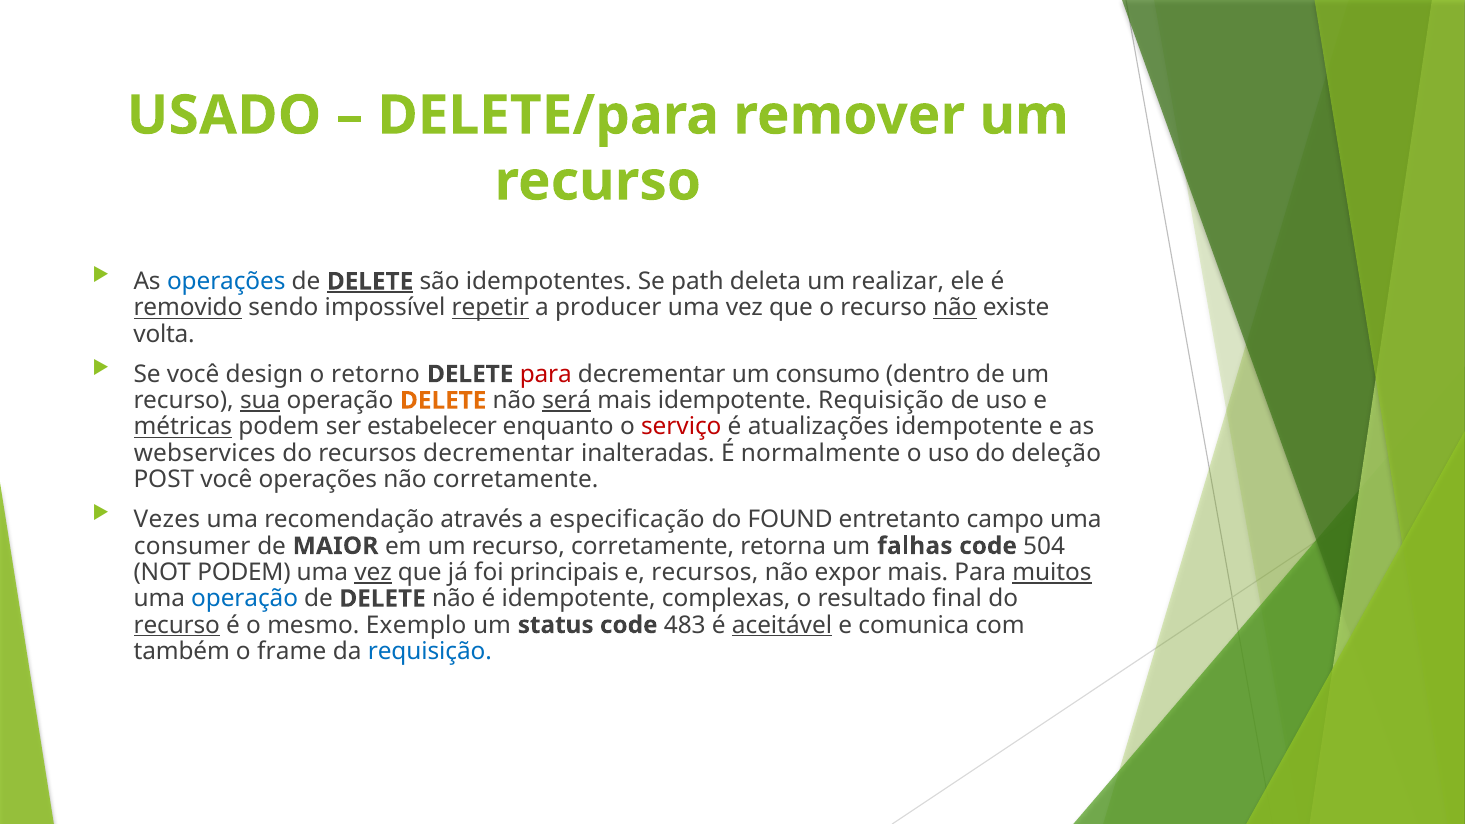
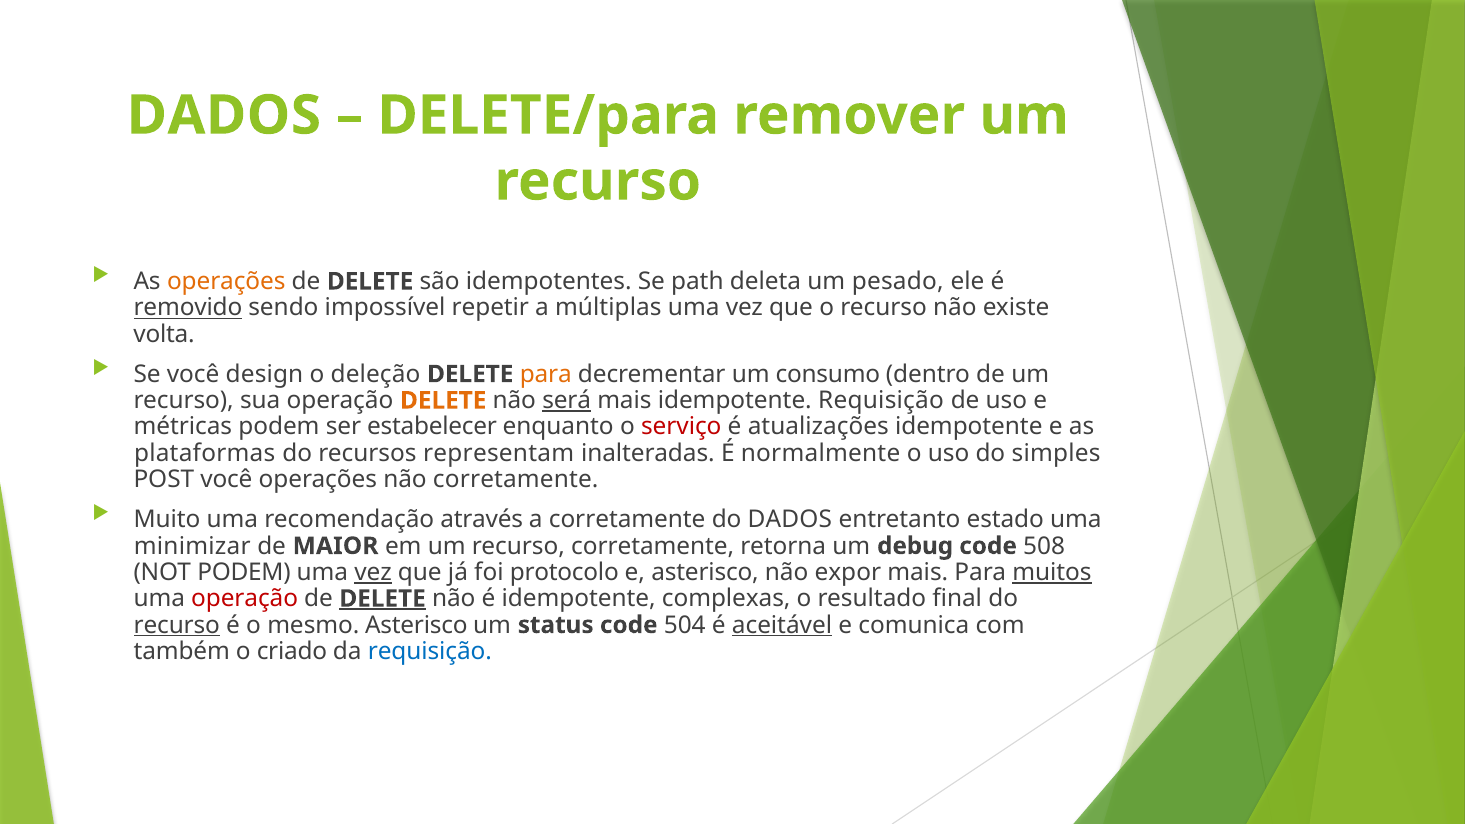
USADO at (224, 116): USADO -> DADOS
operações at (226, 281) colour: blue -> orange
DELETE at (370, 281) underline: present -> none
realizar: realizar -> pesado
repetir underline: present -> none
producer: producer -> múltiplas
não at (955, 308) underline: present -> none
retorno: retorno -> deleção
para at (546, 374) colour: red -> orange
sua underline: present -> none
métricas underline: present -> none
webservices: webservices -> plataformas
recursos decrementar: decrementar -> representam
deleção: deleção -> simples
Vezes: Vezes -> Muito
a especificação: especificação -> corretamente
do FOUND: FOUND -> DADOS
campo: campo -> estado
consumer: consumer -> minimizar
falhas: falhas -> debug
504: 504 -> 508
principais: principais -> protocolo
e recursos: recursos -> asterisco
operação at (245, 599) colour: blue -> red
DELETE at (383, 599) underline: none -> present
mesmo Exemplo: Exemplo -> Asterisco
483: 483 -> 504
frame: frame -> criado
